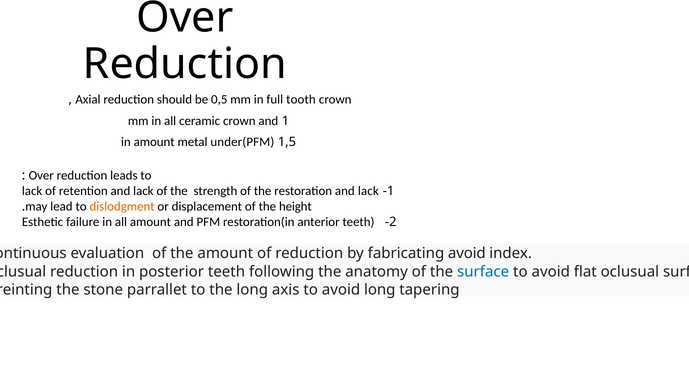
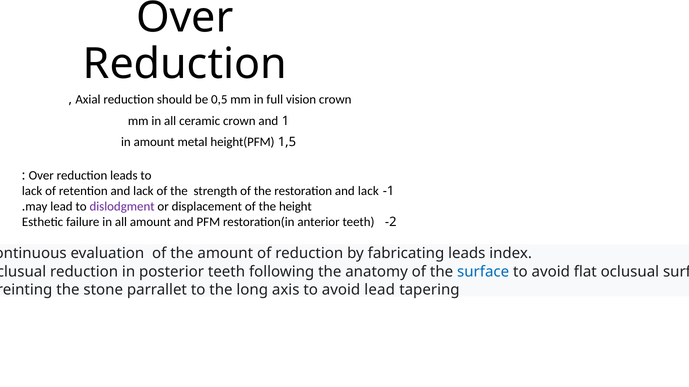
tooth: tooth -> vision
under(PFM: under(PFM -> height(PFM
dislodgment colour: orange -> purple
fabricating avoid: avoid -> leads
avoid long: long -> lead
